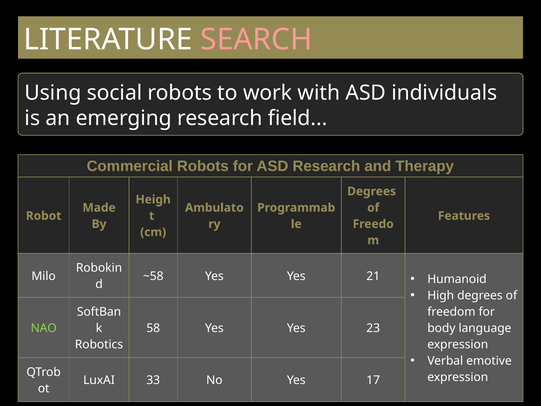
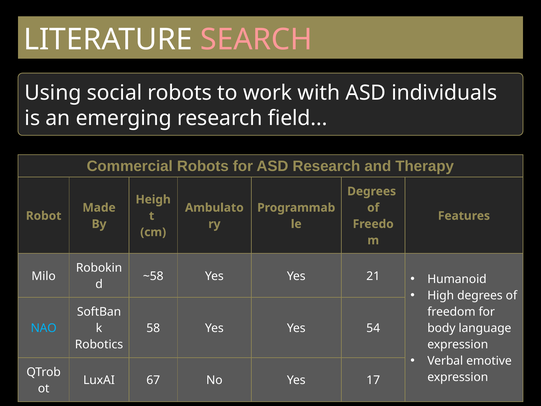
NAO colour: light green -> light blue
23: 23 -> 54
33: 33 -> 67
